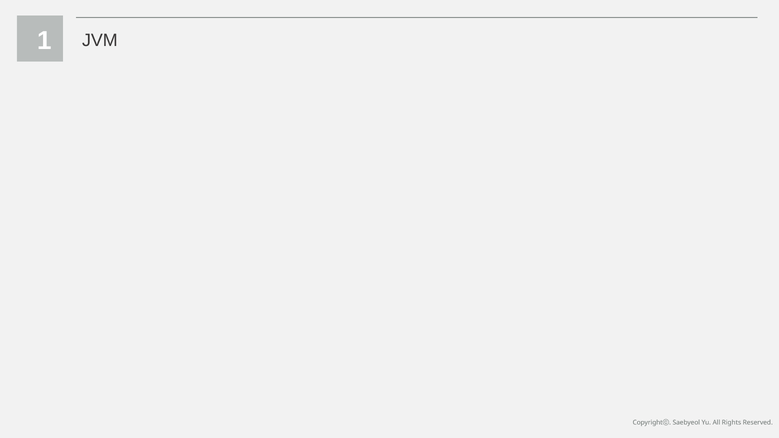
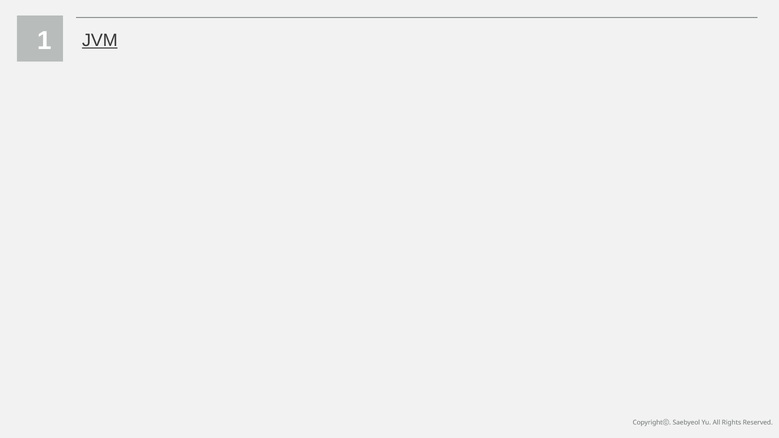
JVM underline: none -> present
